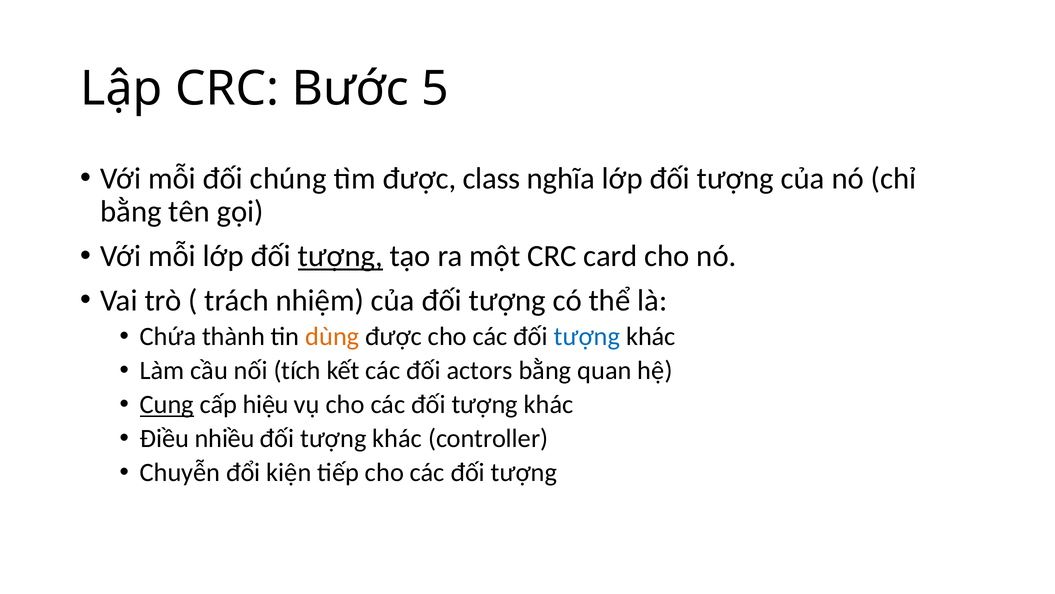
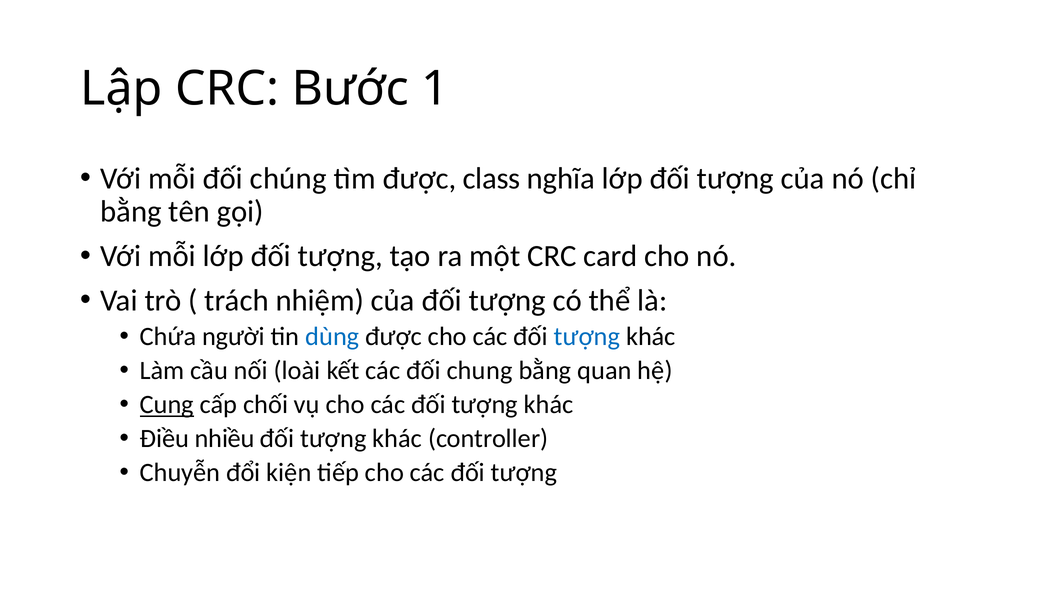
5: 5 -> 1
tượng at (340, 256) underline: present -> none
thành: thành -> người
dùng colour: orange -> blue
tích: tích -> loài
actors: actors -> chung
hiệu: hiệu -> chối
